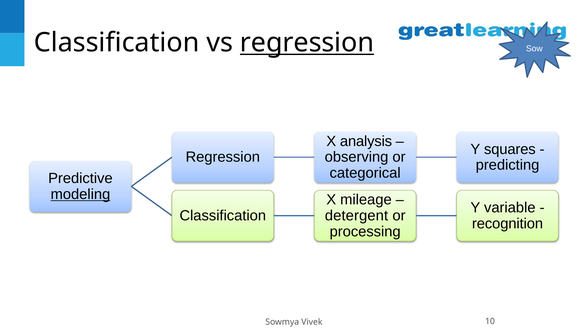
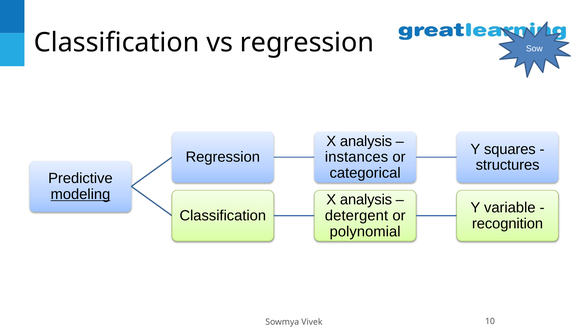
regression at (307, 43) underline: present -> none
observing: observing -> instances
predicting: predicting -> structures
mileage at (366, 200): mileage -> analysis
processing: processing -> polynomial
